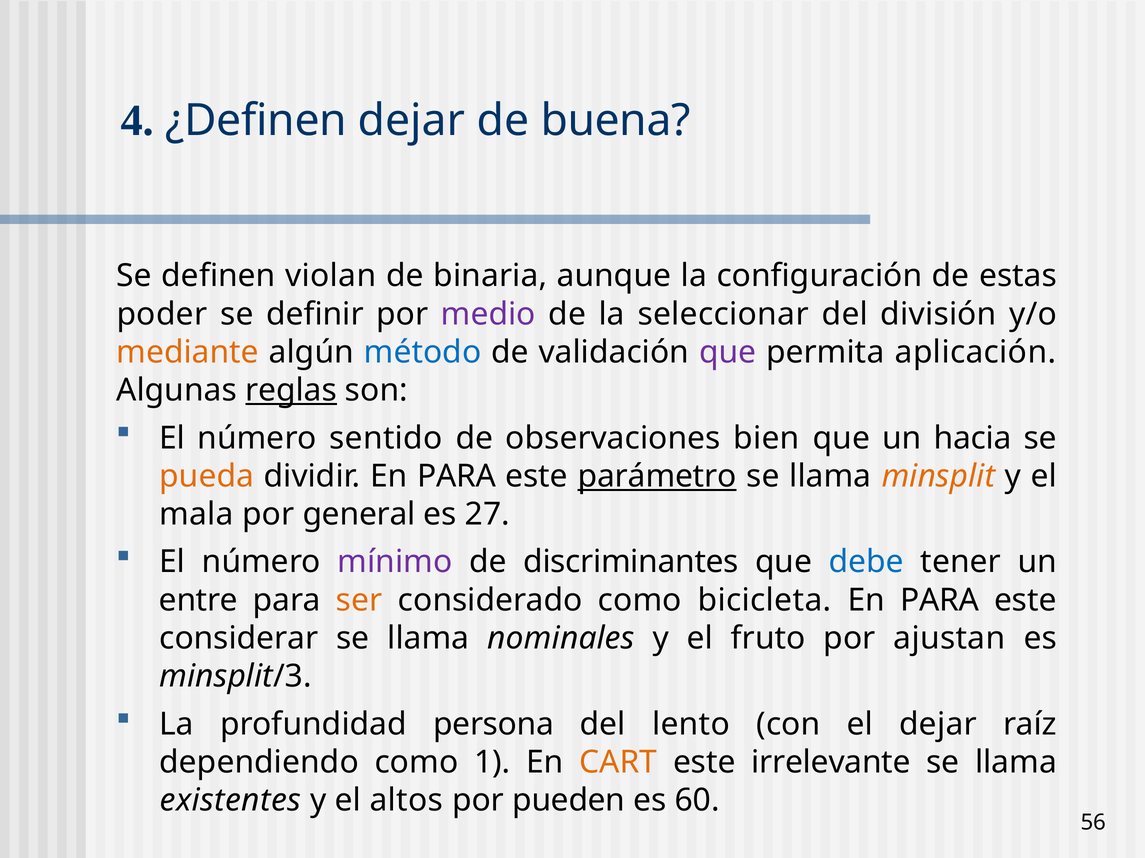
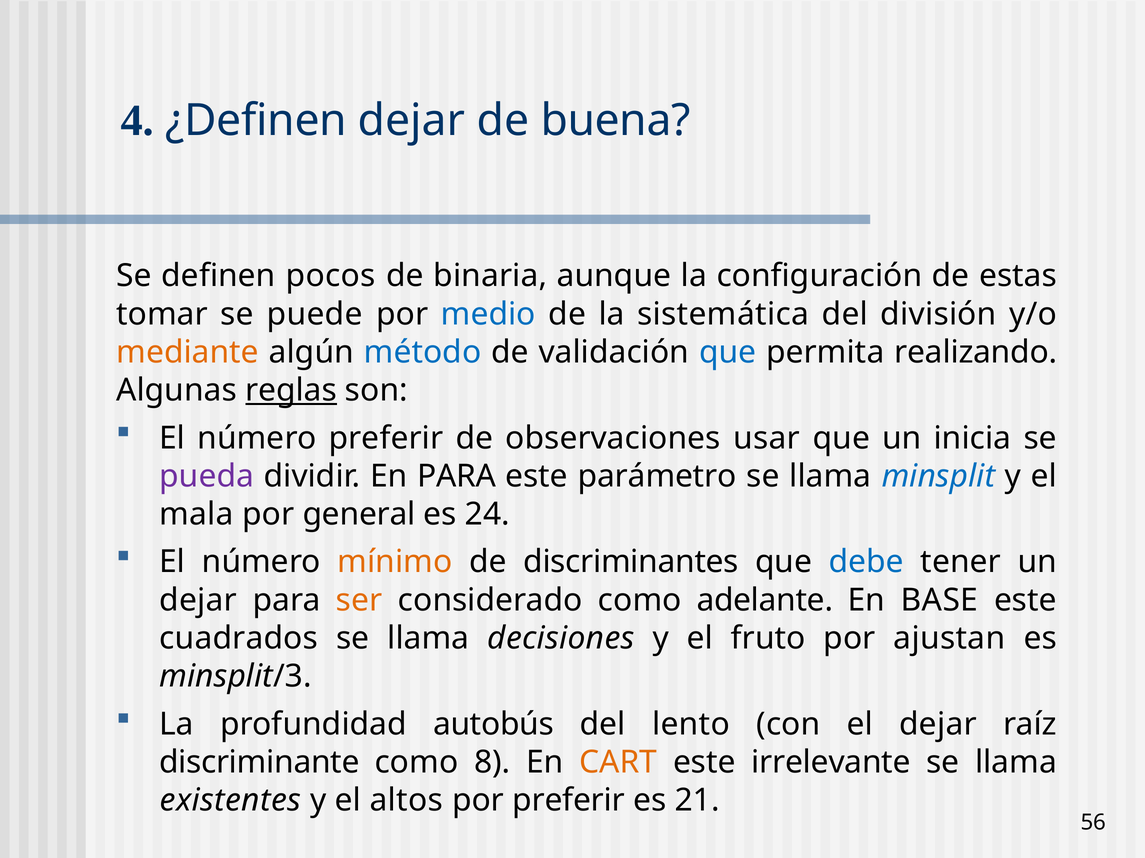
violan: violan -> pocos
poder: poder -> tomar
definir: definir -> puede
medio colour: purple -> blue
seleccionar: seleccionar -> sistemática
que at (728, 352) colour: purple -> blue
aplicación: aplicación -> realizando
número sentido: sentido -> preferir
bien: bien -> usar
hacia: hacia -> inicia
pueda colour: orange -> purple
parámetro underline: present -> none
minsplit colour: orange -> blue
27: 27 -> 24
mínimo colour: purple -> orange
entre at (198, 601): entre -> dejar
bicicleta: bicicleta -> adelante
PARA at (940, 601): PARA -> BASE
considerar: considerar -> cuadrados
nominales: nominales -> decisiones
persona: persona -> autobús
dependiendo: dependiendo -> discriminante
1: 1 -> 8
por pueden: pueden -> preferir
60: 60 -> 21
